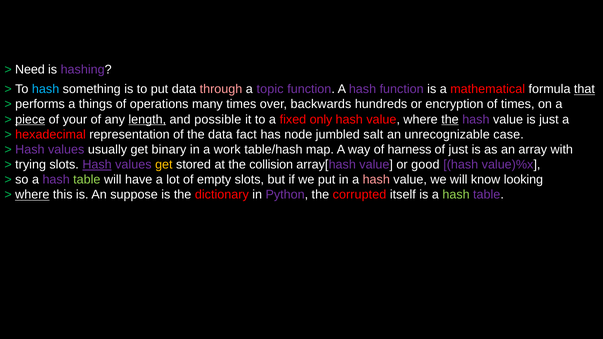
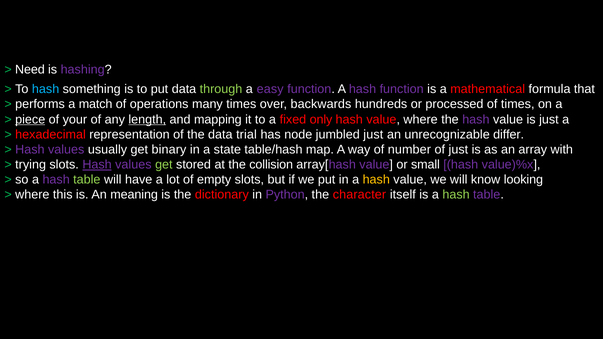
through colour: pink -> light green
topic: topic -> easy
that underline: present -> none
things: things -> match
encryption: encryption -> processed
possible: possible -> mapping
the at (450, 119) underline: present -> none
fact: fact -> trial
jumbled salt: salt -> just
case: case -> differ
work: work -> state
harness: harness -> number
get at (164, 165) colour: yellow -> light green
good: good -> small
hash at (376, 180) colour: pink -> yellow
where at (32, 195) underline: present -> none
suppose: suppose -> meaning
corrupted: corrupted -> character
